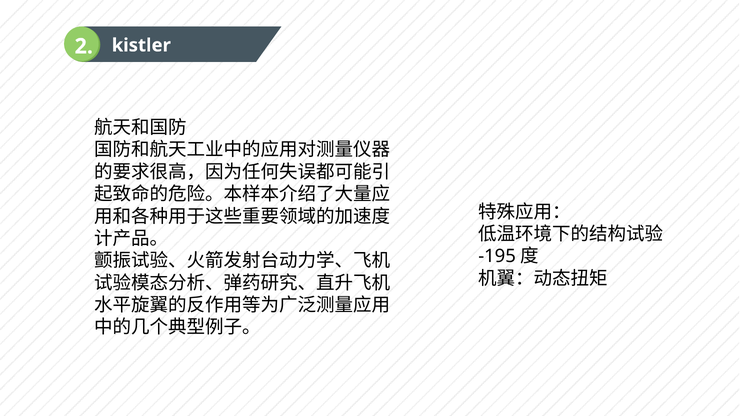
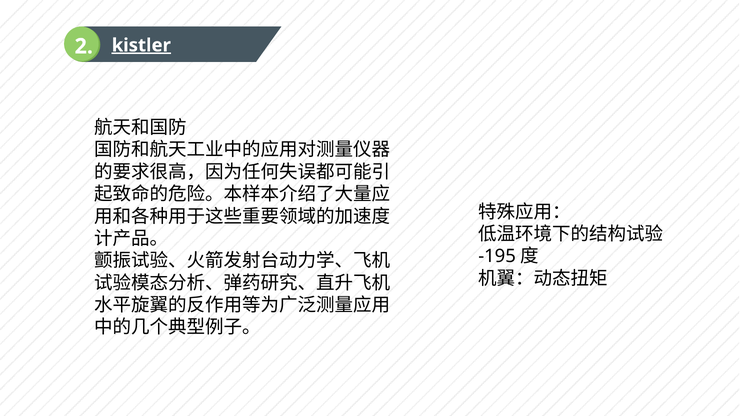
kistler underline: none -> present
